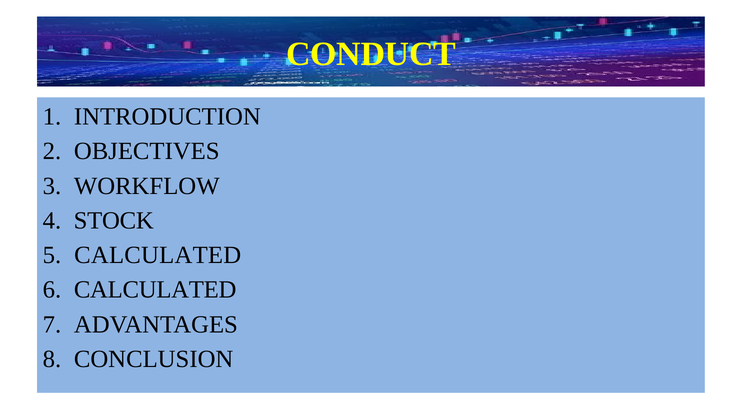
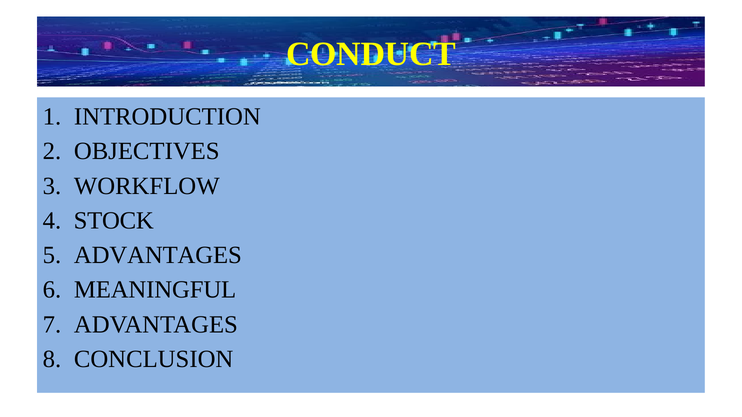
CALCULATED at (158, 255): CALCULATED -> ADVANTAGES
CALCULATED at (155, 290): CALCULATED -> MEANINGFUL
